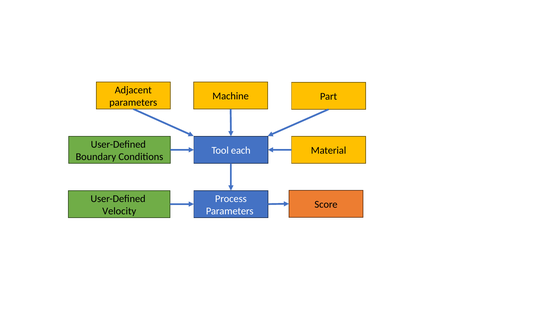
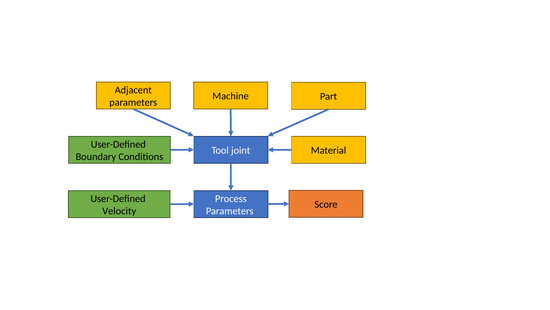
each: each -> joint
